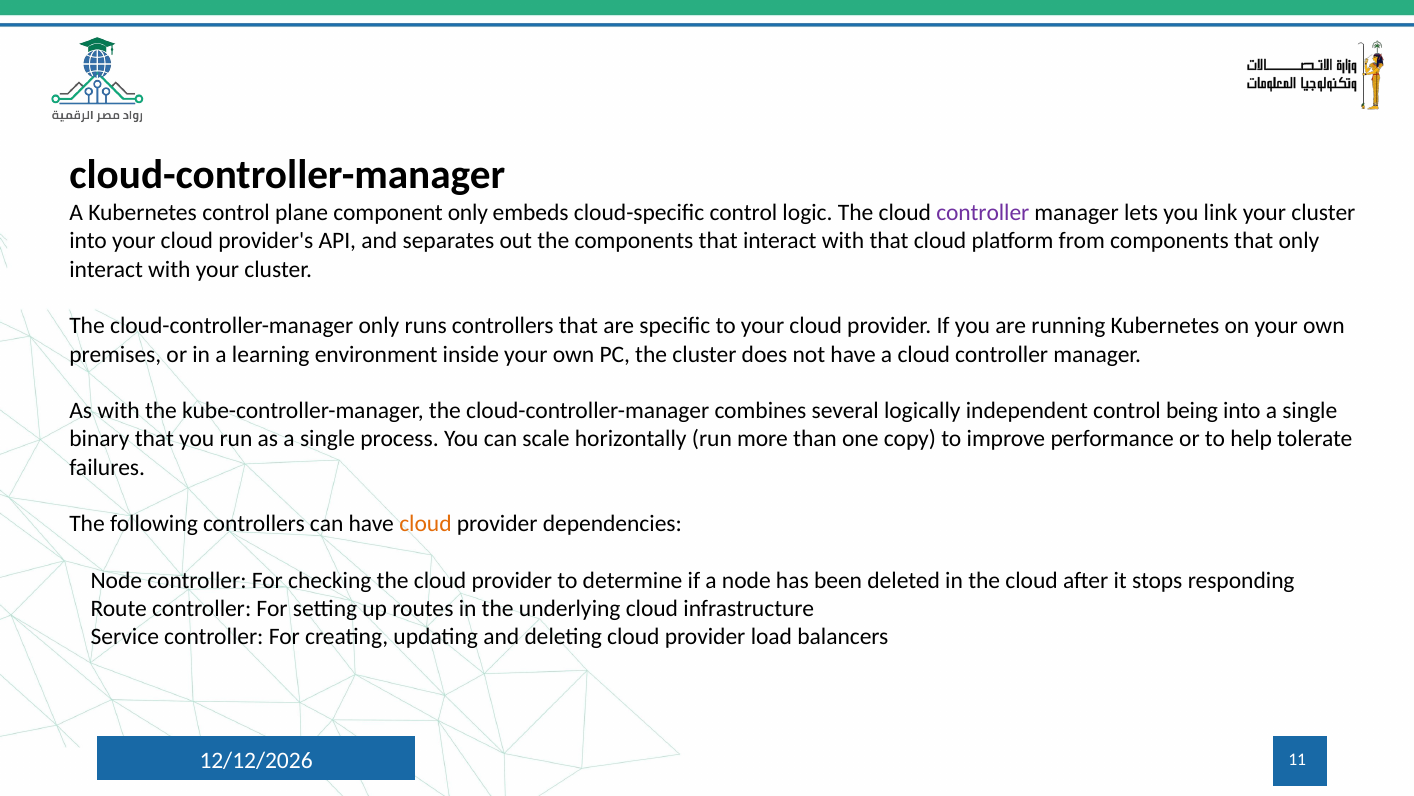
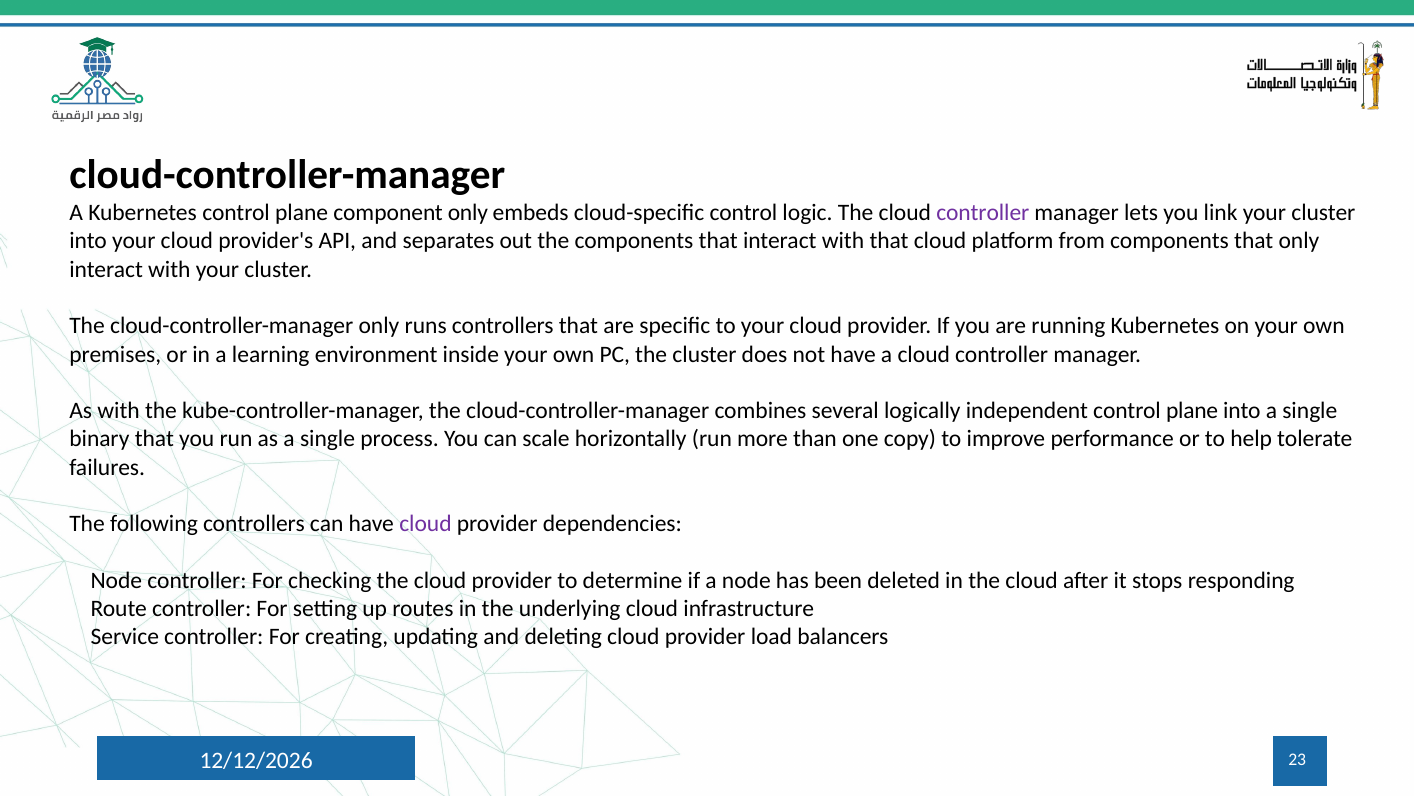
independent control being: being -> plane
cloud at (425, 524) colour: orange -> purple
11: 11 -> 23
